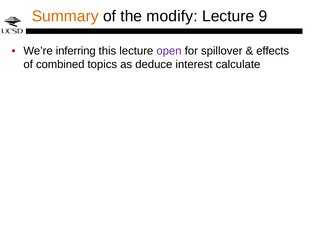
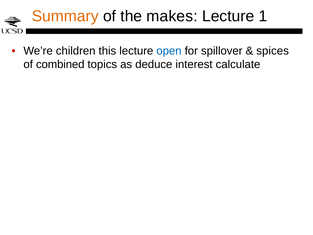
modify: modify -> makes
9: 9 -> 1
inferring: inferring -> children
open colour: purple -> blue
effects: effects -> spices
